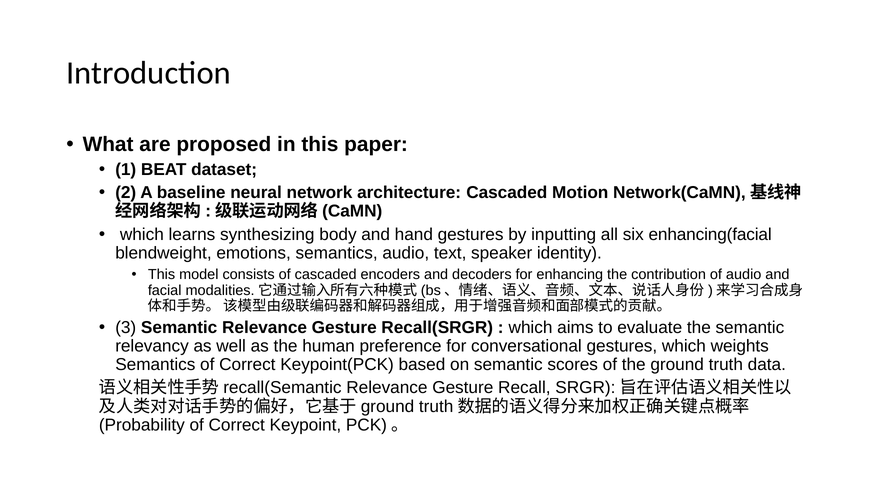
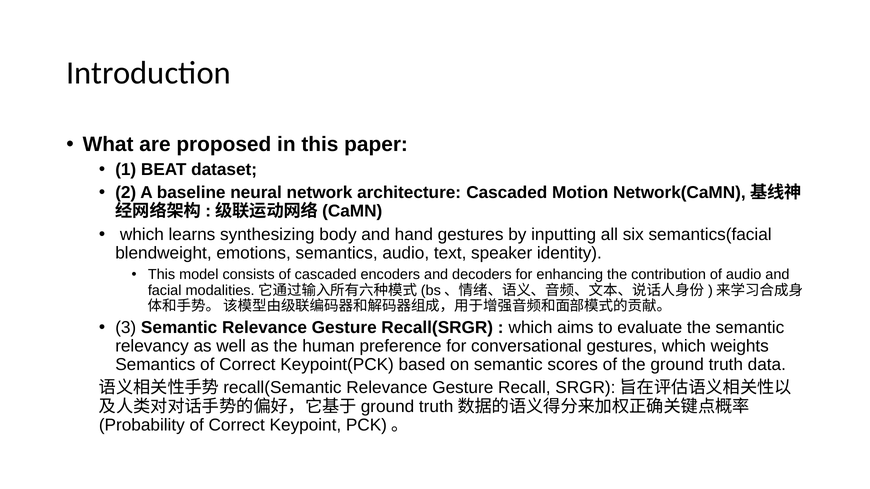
enhancing(facial: enhancing(facial -> semantics(facial
